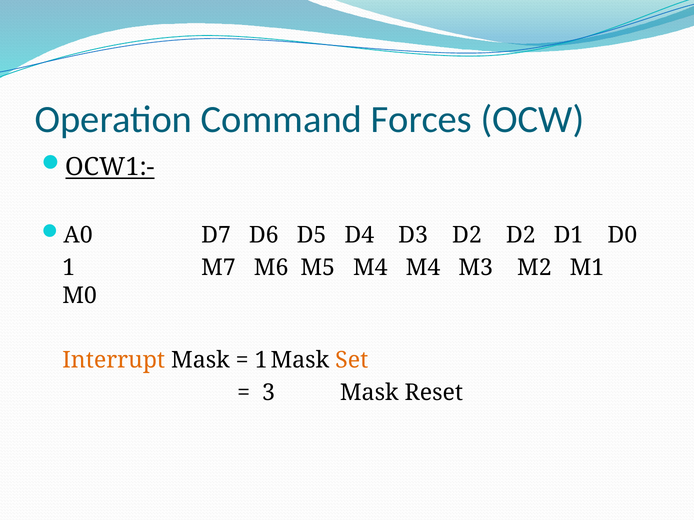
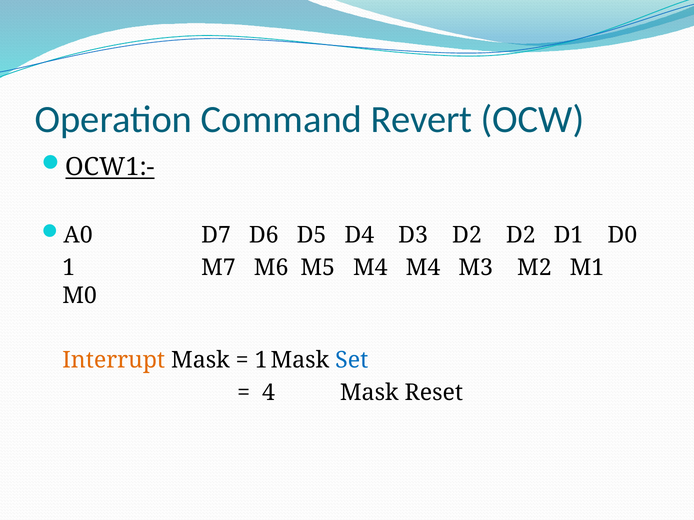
Forces: Forces -> Revert
Set colour: orange -> blue
3: 3 -> 4
